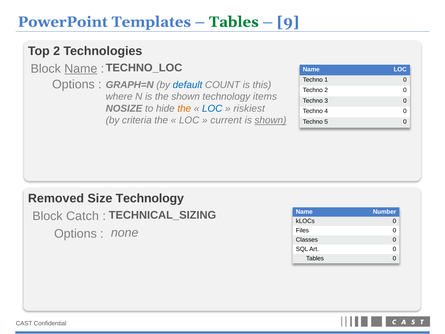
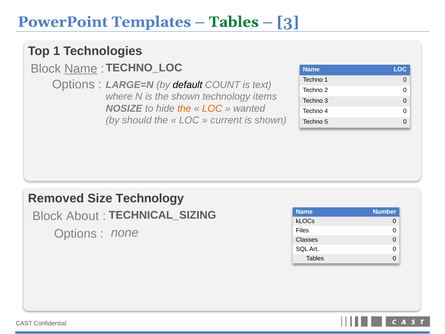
9 at (288, 22): 9 -> 3
Top 2: 2 -> 1
GRAPH=N: GRAPH=N -> LARGE=N
default colour: blue -> black
this: this -> text
LOC at (212, 108) colour: blue -> orange
riskiest: riskiest -> wanted
criteria: criteria -> should
shown at (270, 120) underline: present -> none
Catch: Catch -> About
